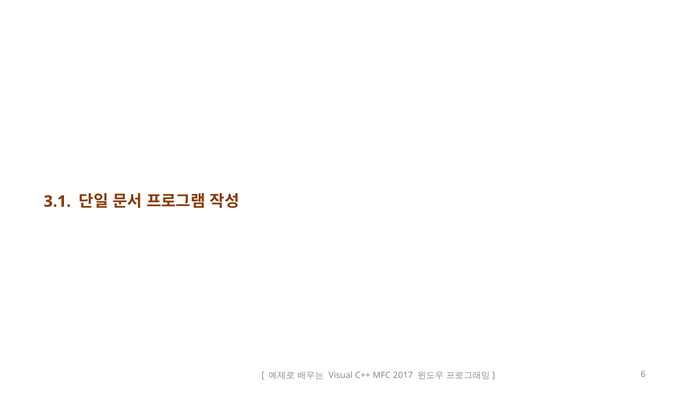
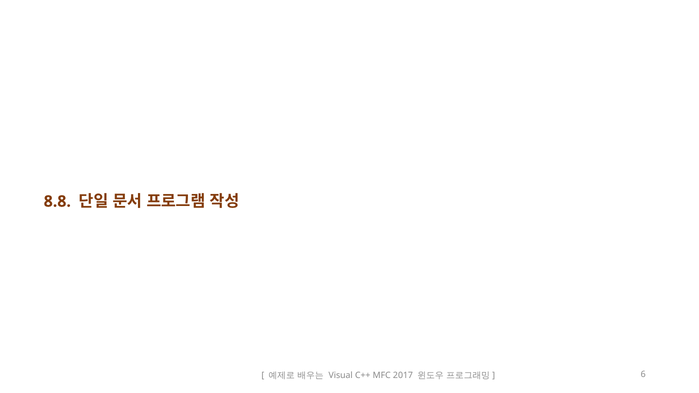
3.1: 3.1 -> 8.8
